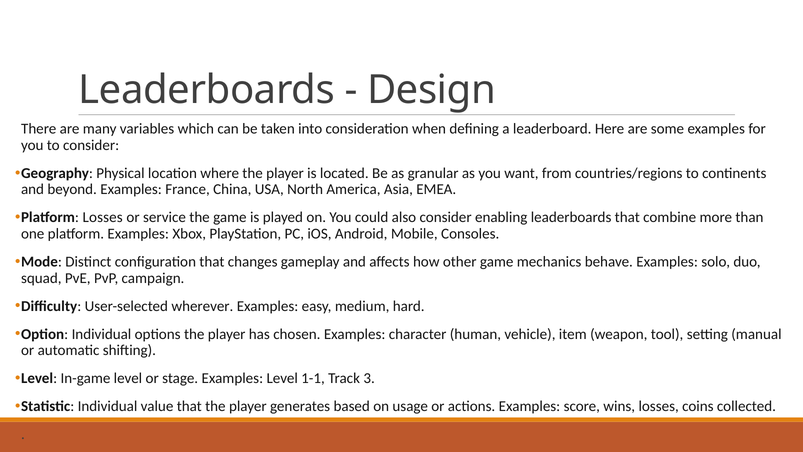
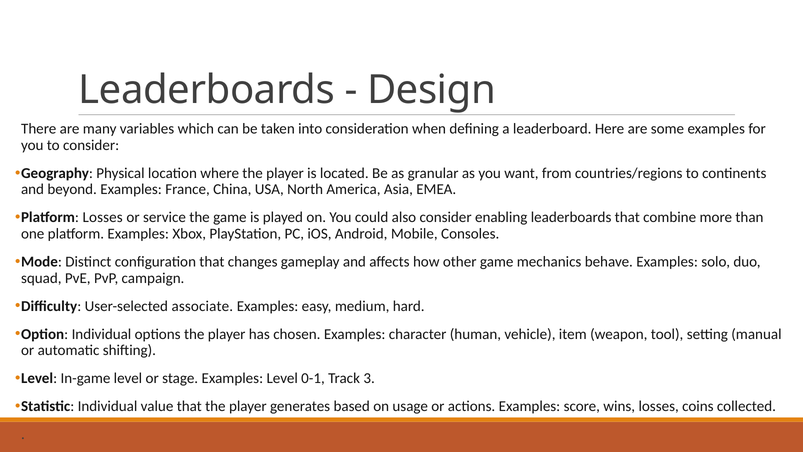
wherever: wherever -> associate
1-1: 1-1 -> 0-1
